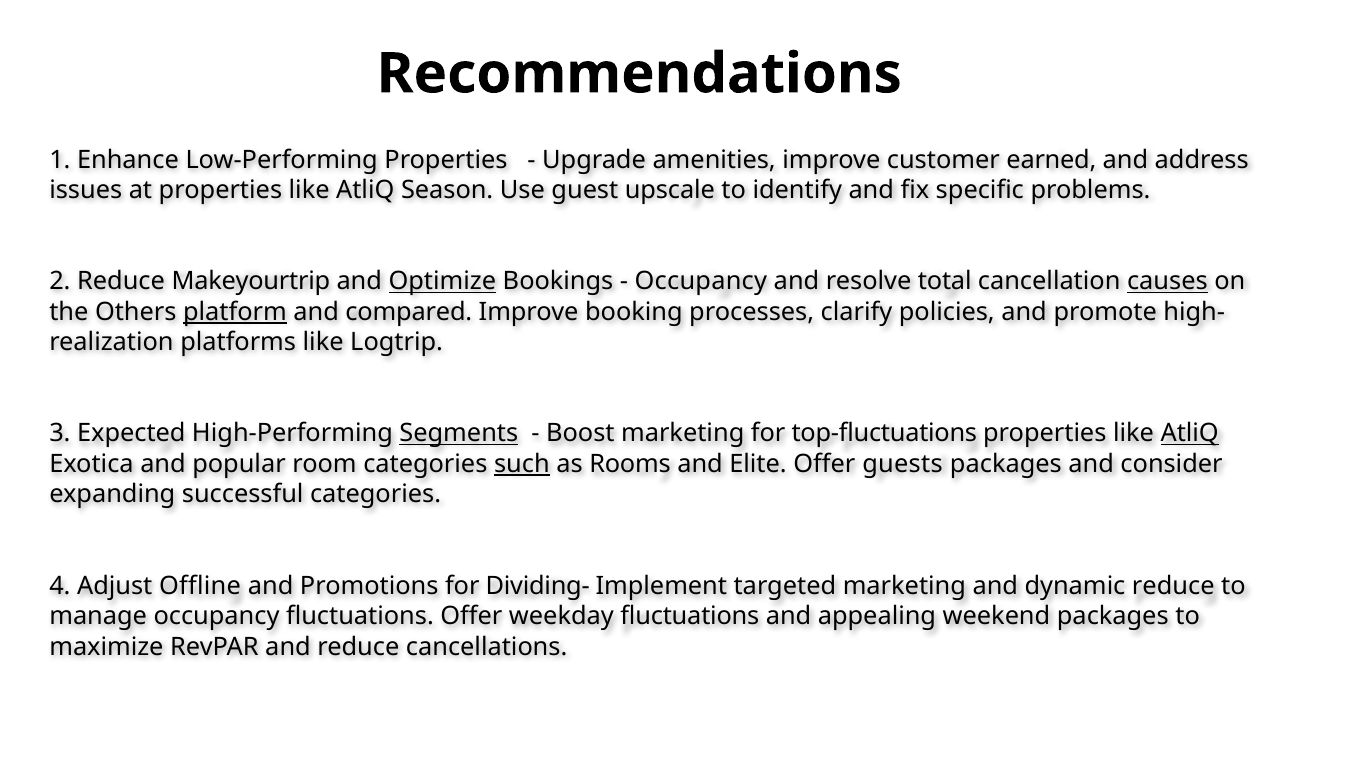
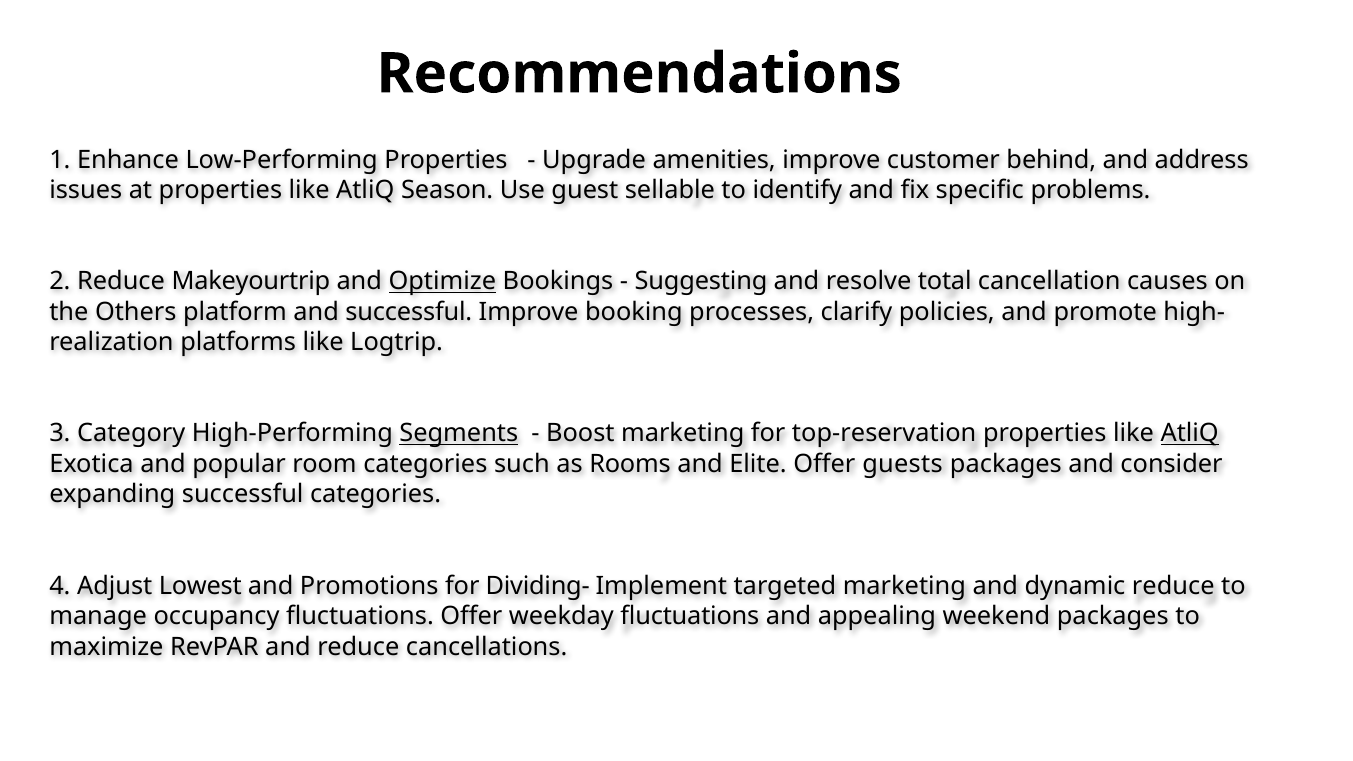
earned: earned -> behind
upscale: upscale -> sellable
Occupancy at (701, 281): Occupancy -> Suggesting
causes underline: present -> none
platform underline: present -> none
and compared: compared -> successful
Expected: Expected -> Category
top-fluctuations: top-fluctuations -> top-reservation
such underline: present -> none
Offline: Offline -> Lowest
